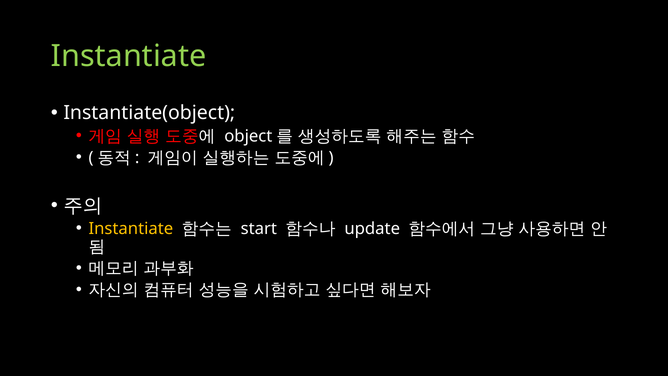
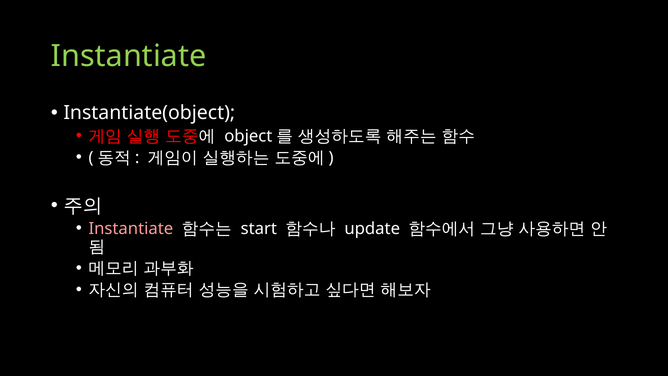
Instantiate at (131, 228) colour: yellow -> pink
